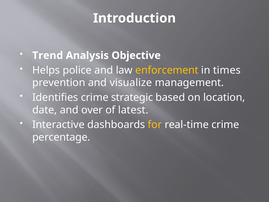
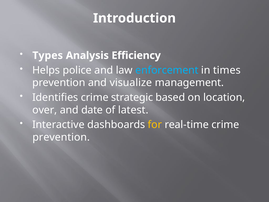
Trend: Trend -> Types
Objective: Objective -> Efficiency
enforcement colour: yellow -> light blue
date: date -> over
over: over -> date
percentage at (61, 137): percentage -> prevention
